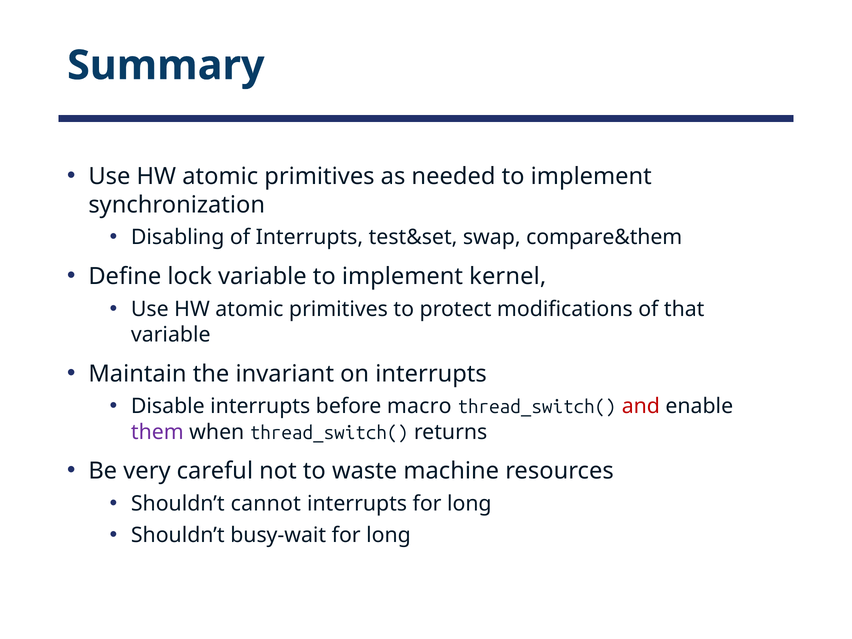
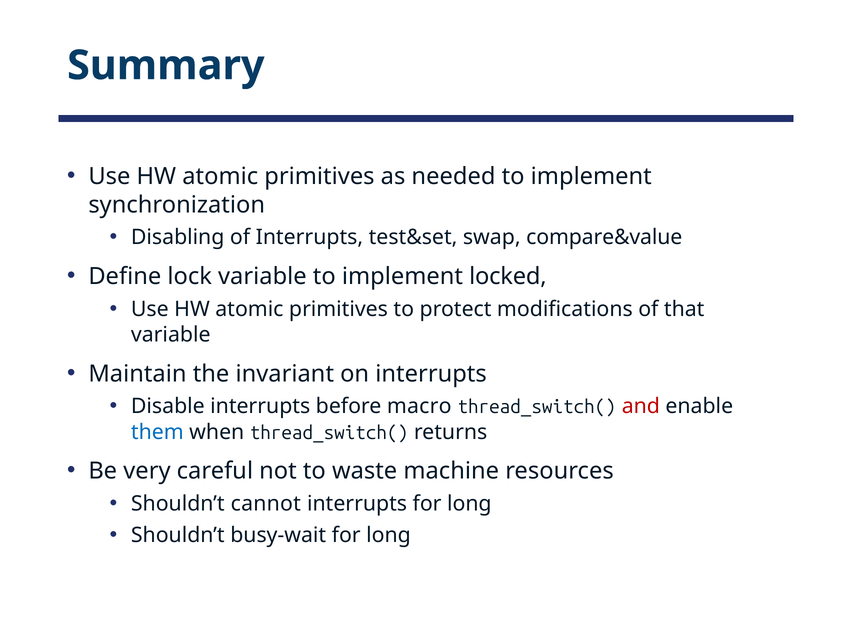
compare&them: compare&them -> compare&value
kernel: kernel -> locked
them colour: purple -> blue
